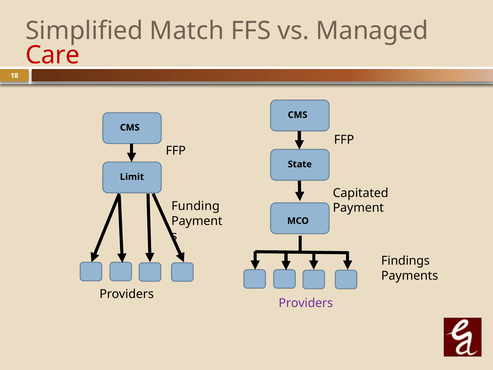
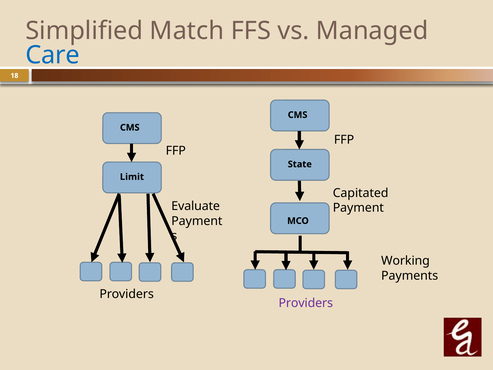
Care colour: red -> blue
Funding: Funding -> Evaluate
Findings: Findings -> Working
